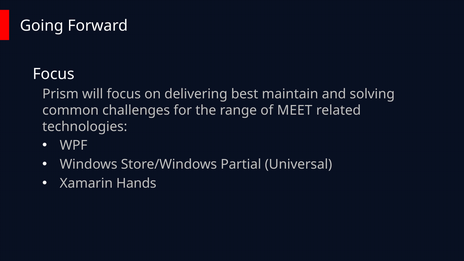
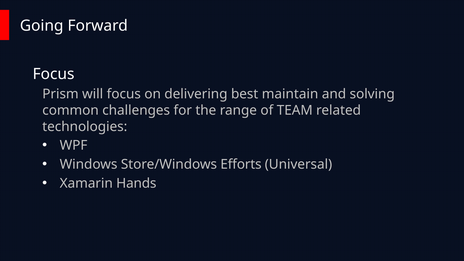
MEET: MEET -> TEAM
Partial: Partial -> Efforts
